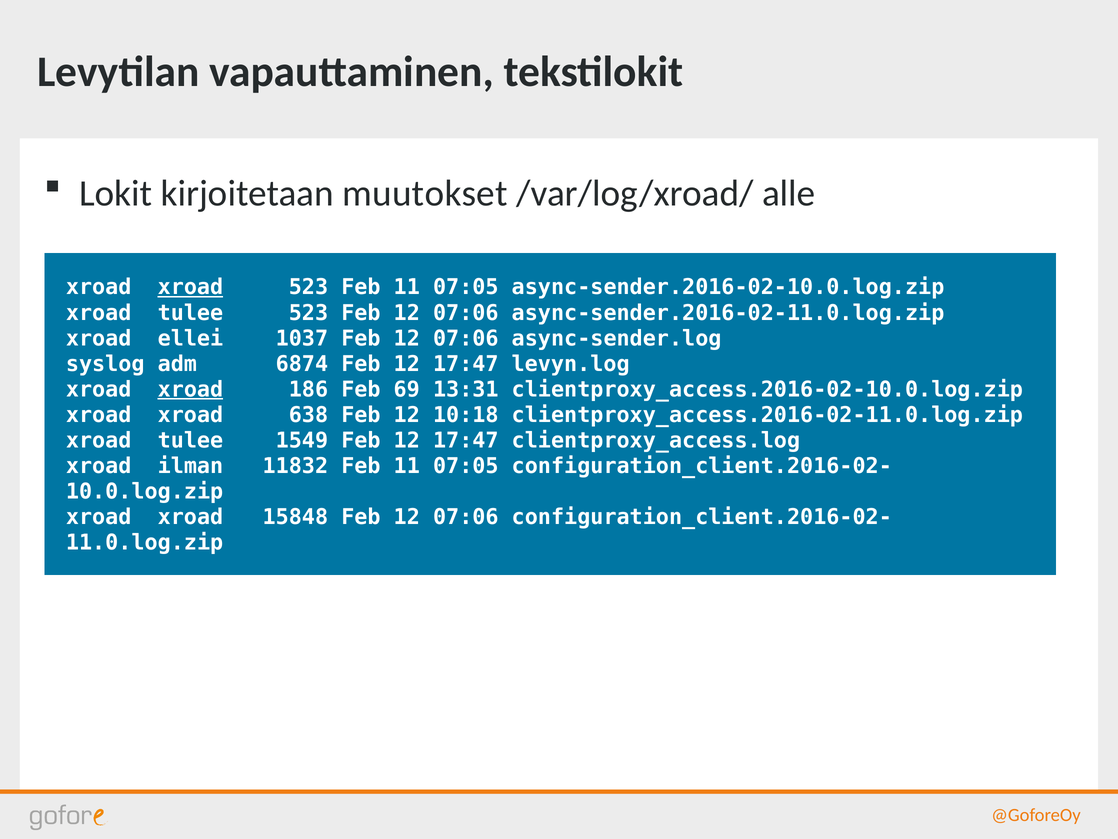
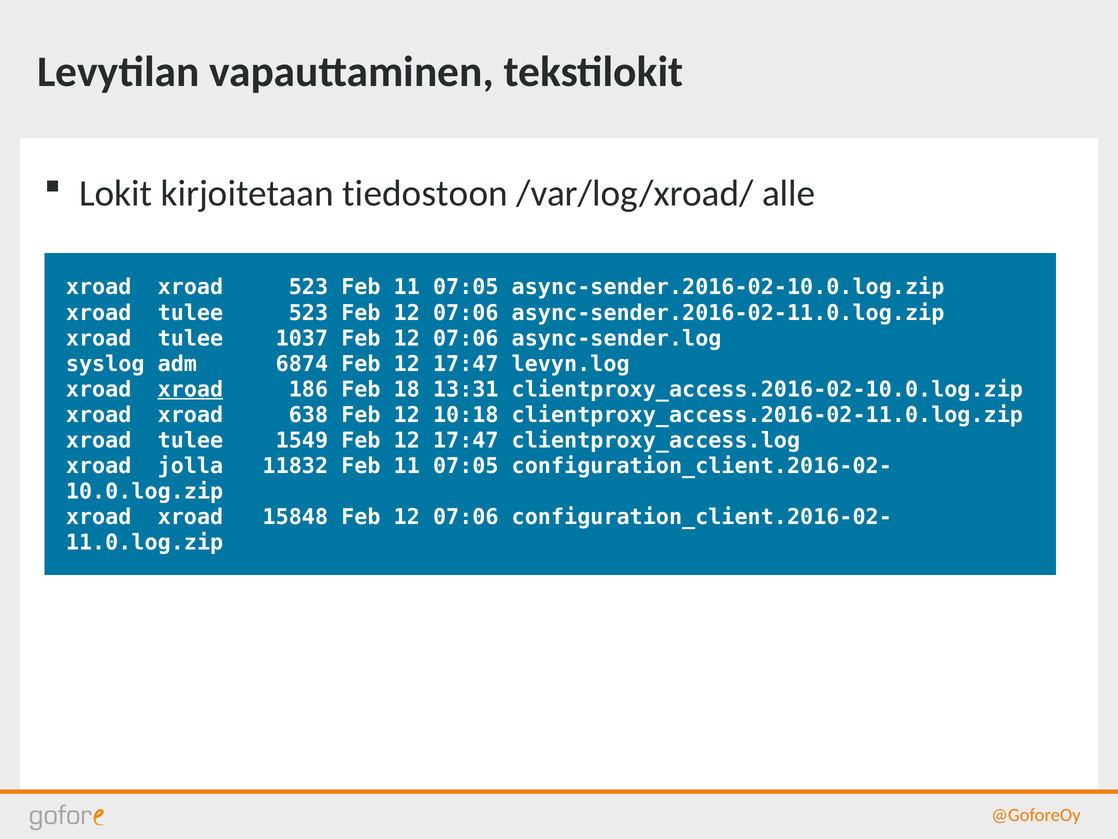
muutokset: muutokset -> tiedostoon
xroad at (190, 287) underline: present -> none
ellei at (190, 338): ellei -> tulee
69: 69 -> 18
ilman: ilman -> jolla
